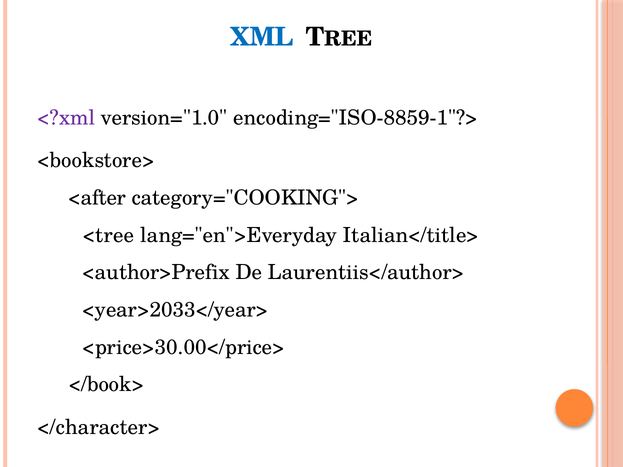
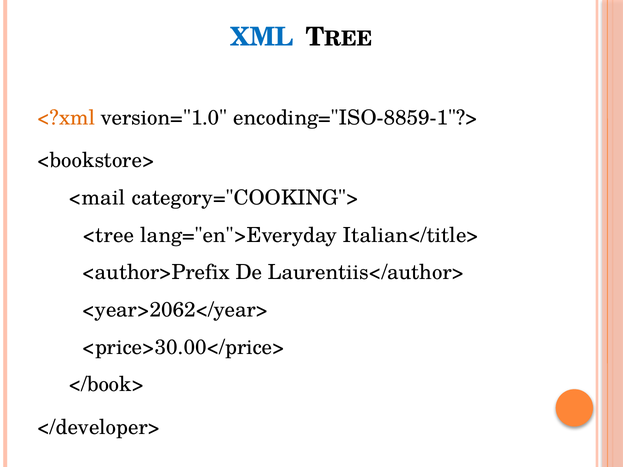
<?xml colour: purple -> orange
<after: <after -> <mail
<year>2033</year>: <year>2033</year> -> <year>2062</year>
</character>: </character> -> </developer>
